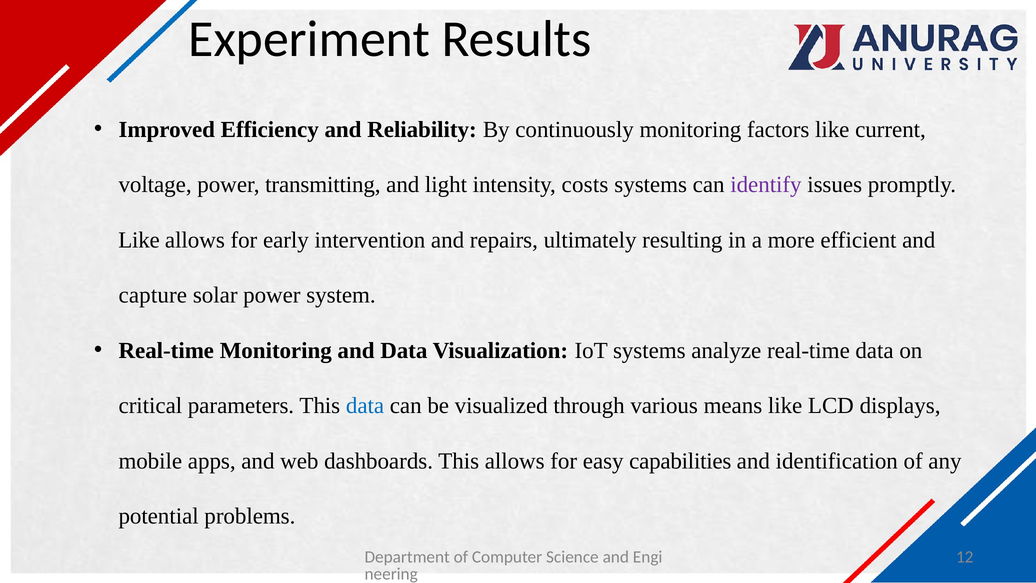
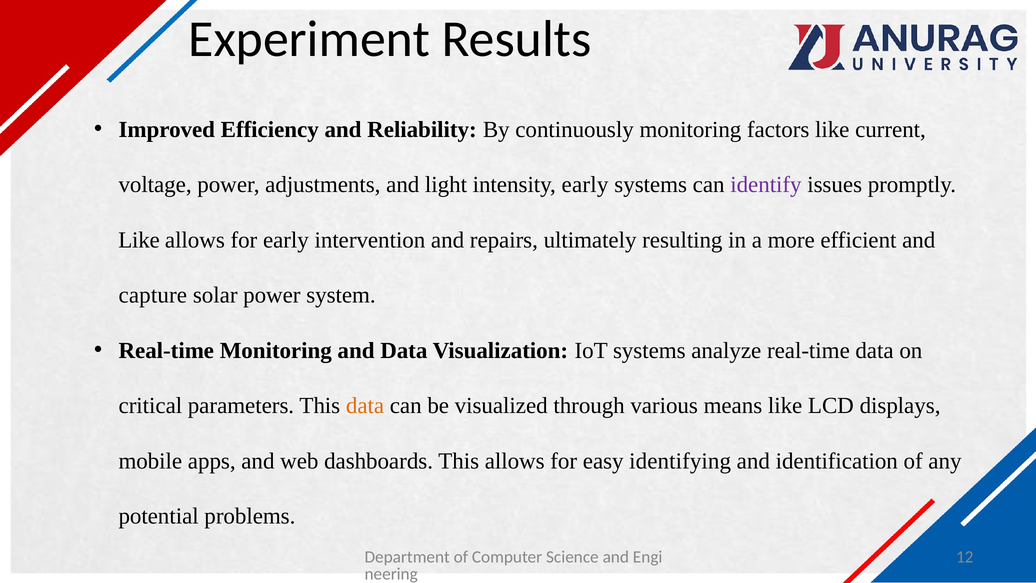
transmitting: transmitting -> adjustments
intensity costs: costs -> early
data at (365, 406) colour: blue -> orange
capabilities: capabilities -> identifying
